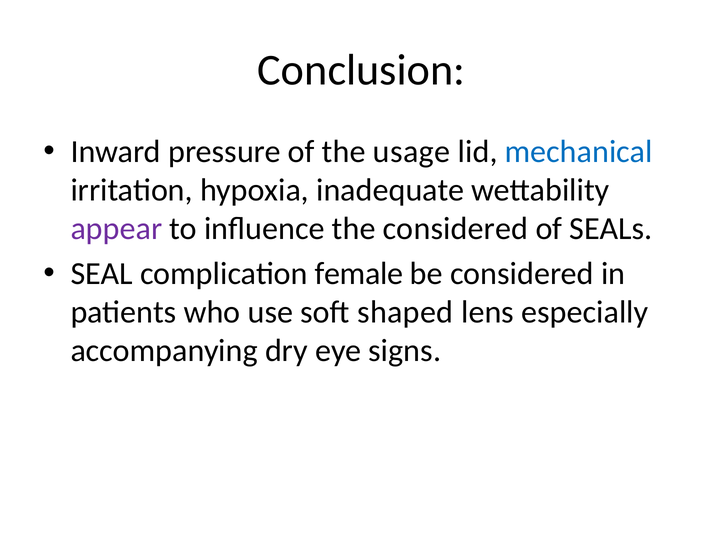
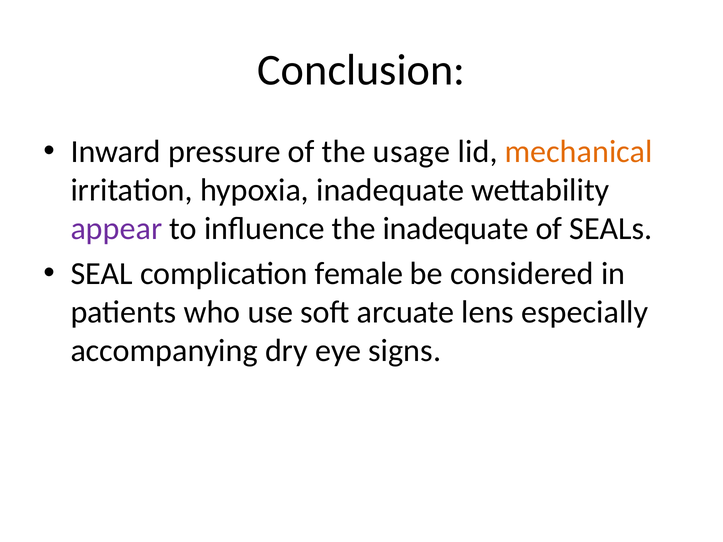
mechanical colour: blue -> orange
the considered: considered -> inadequate
shaped: shaped -> arcuate
